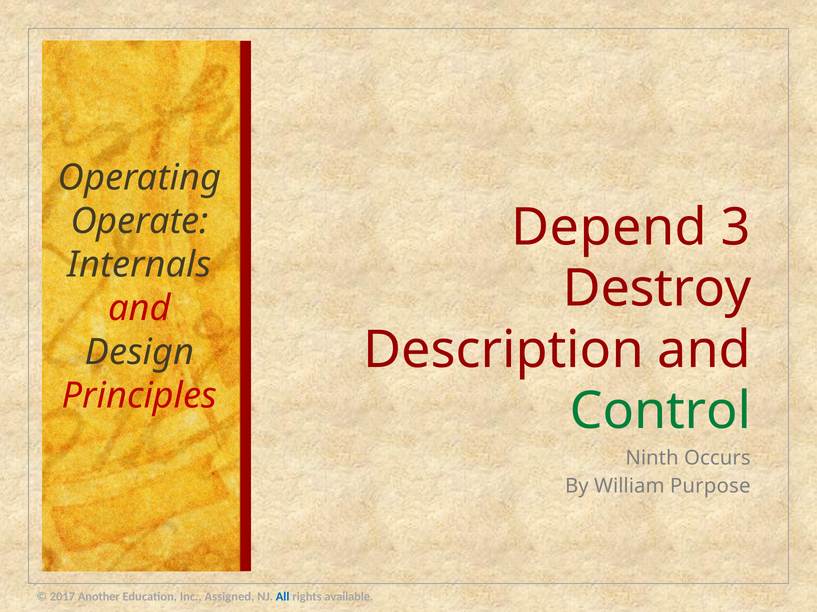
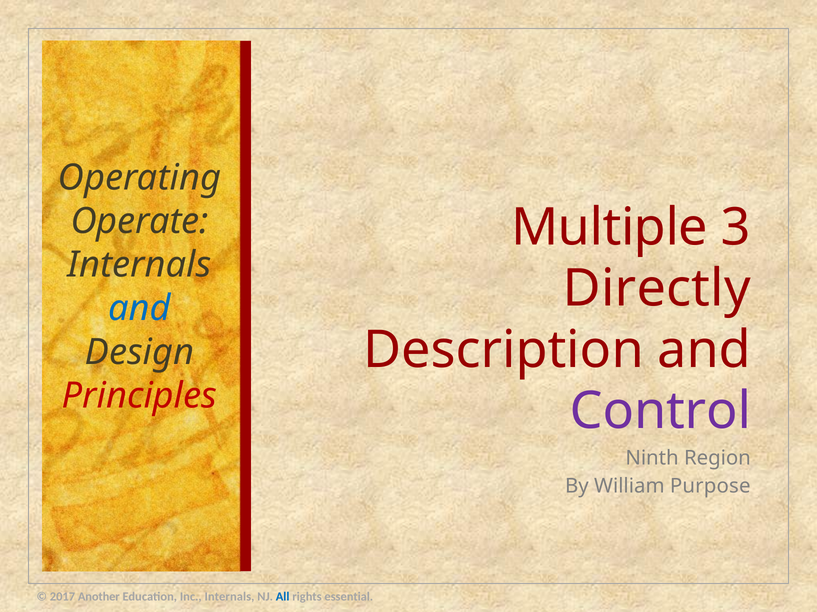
Depend: Depend -> Multiple
Destroy: Destroy -> Directly
and at (140, 309) colour: red -> blue
Control colour: green -> purple
Occurs: Occurs -> Region
Inc Assigned: Assigned -> Internals
available: available -> essential
